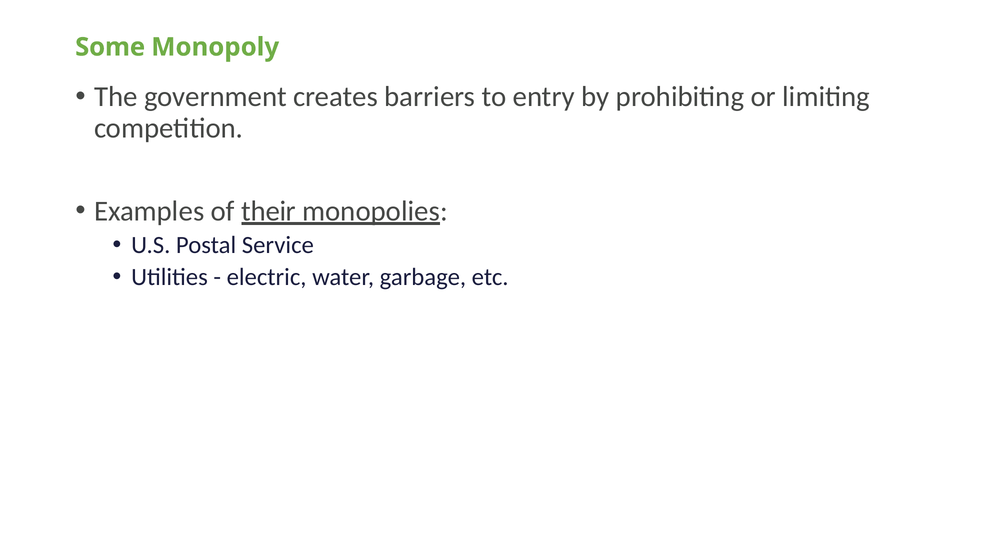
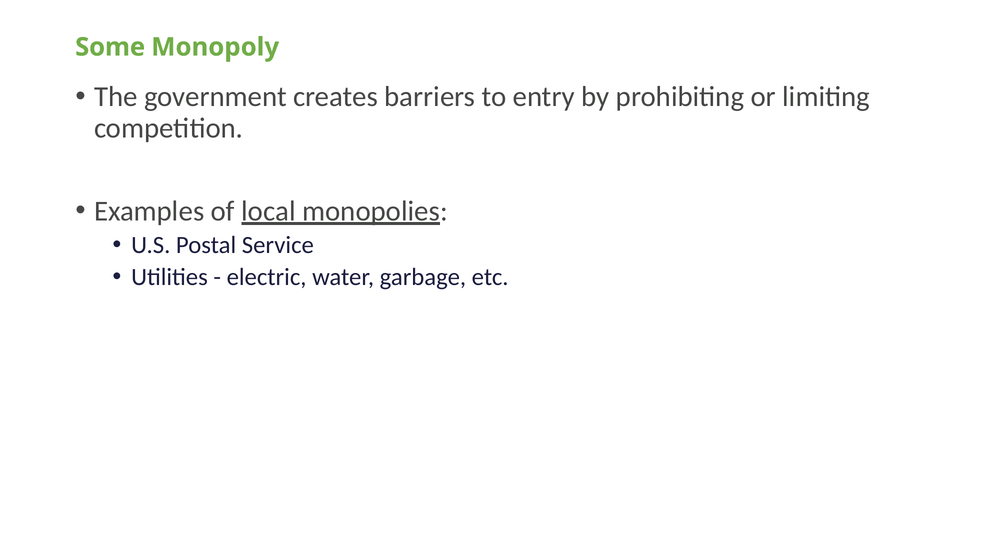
their: their -> local
